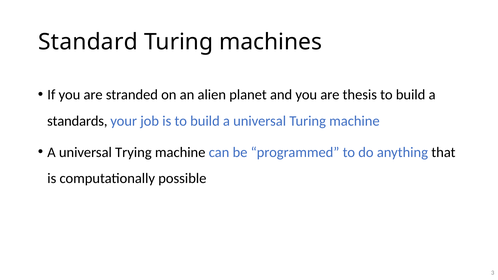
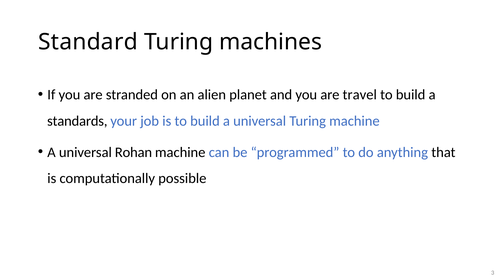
thesis: thesis -> travel
Trying: Trying -> Rohan
